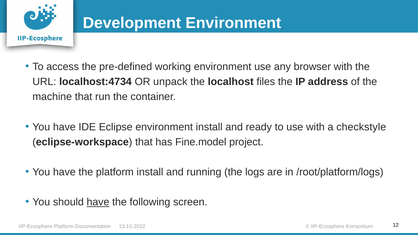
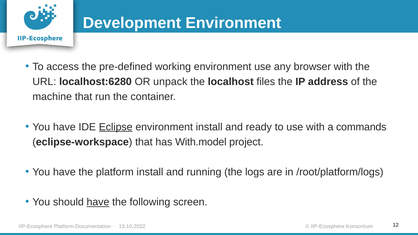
localhost:4734: localhost:4734 -> localhost:6280
Eclipse underline: none -> present
checkstyle: checkstyle -> commands
Fine.model: Fine.model -> With.model
